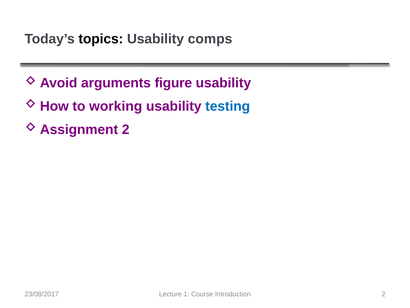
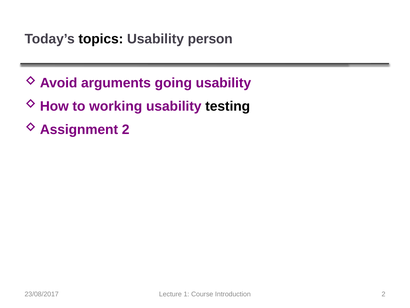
comps: comps -> person
figure: figure -> going
testing colour: blue -> black
